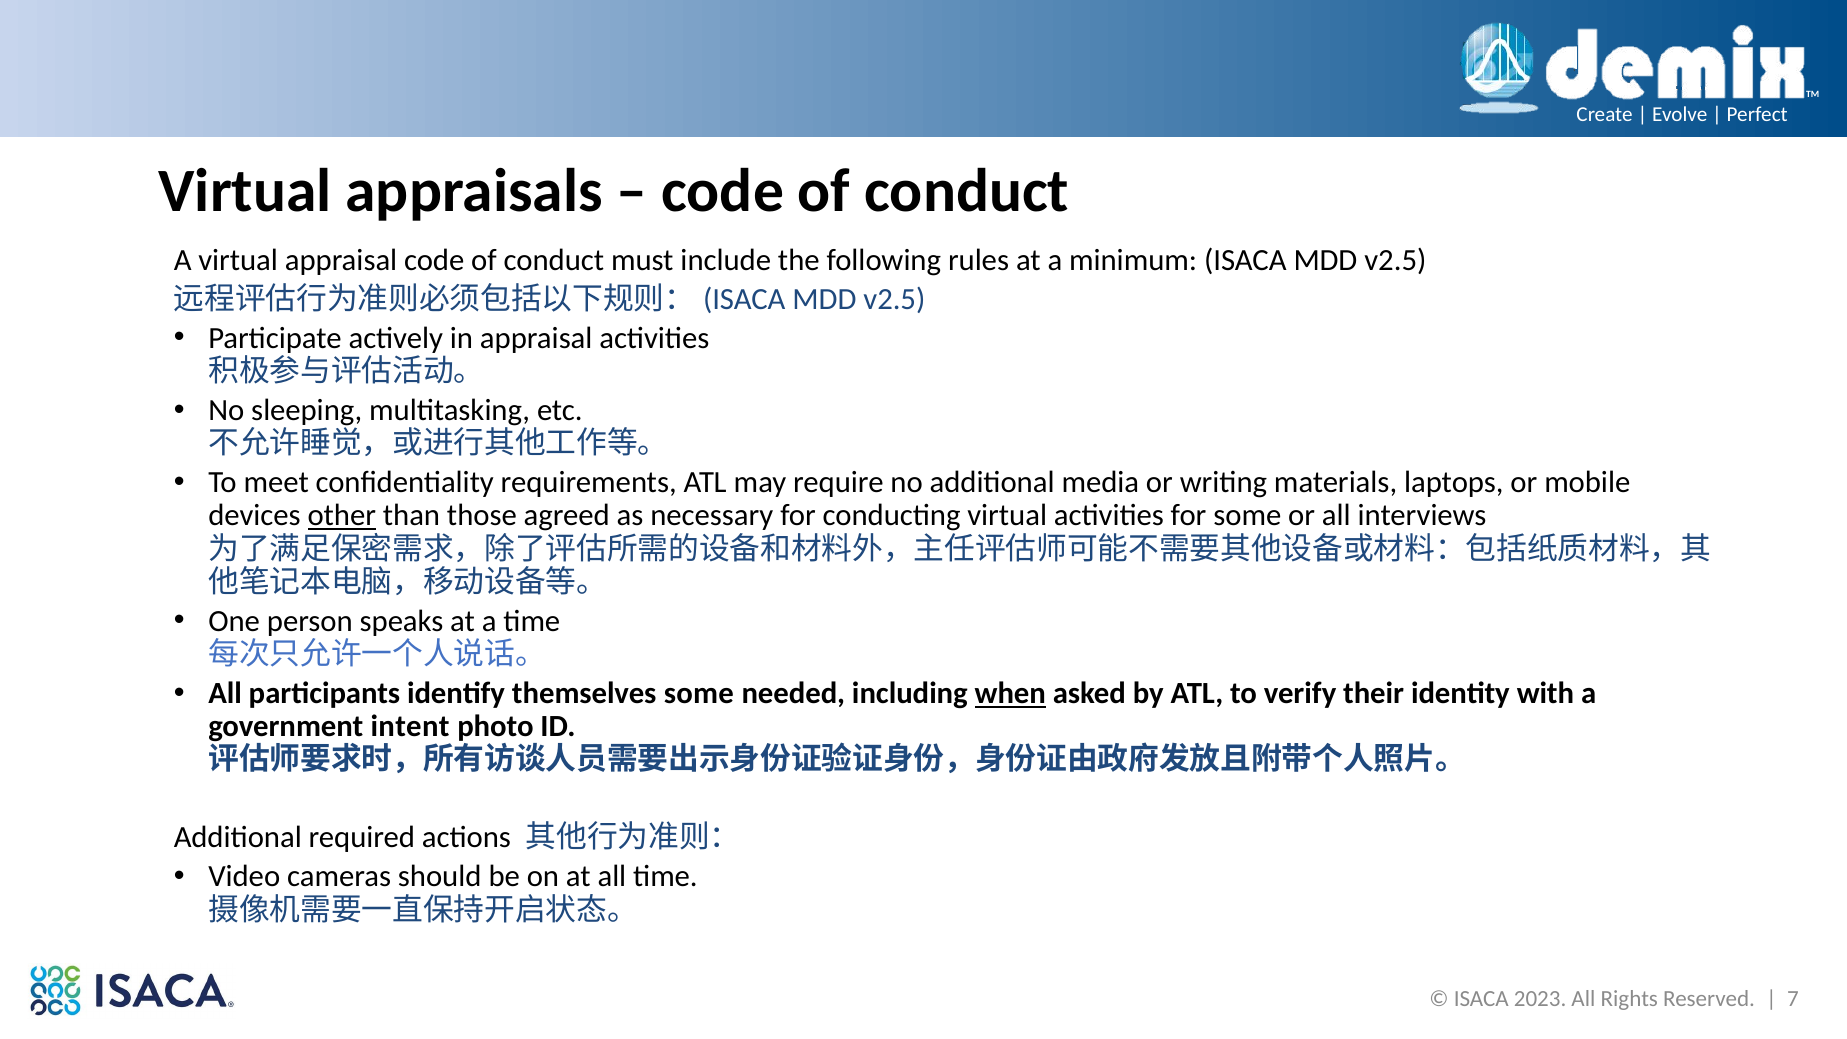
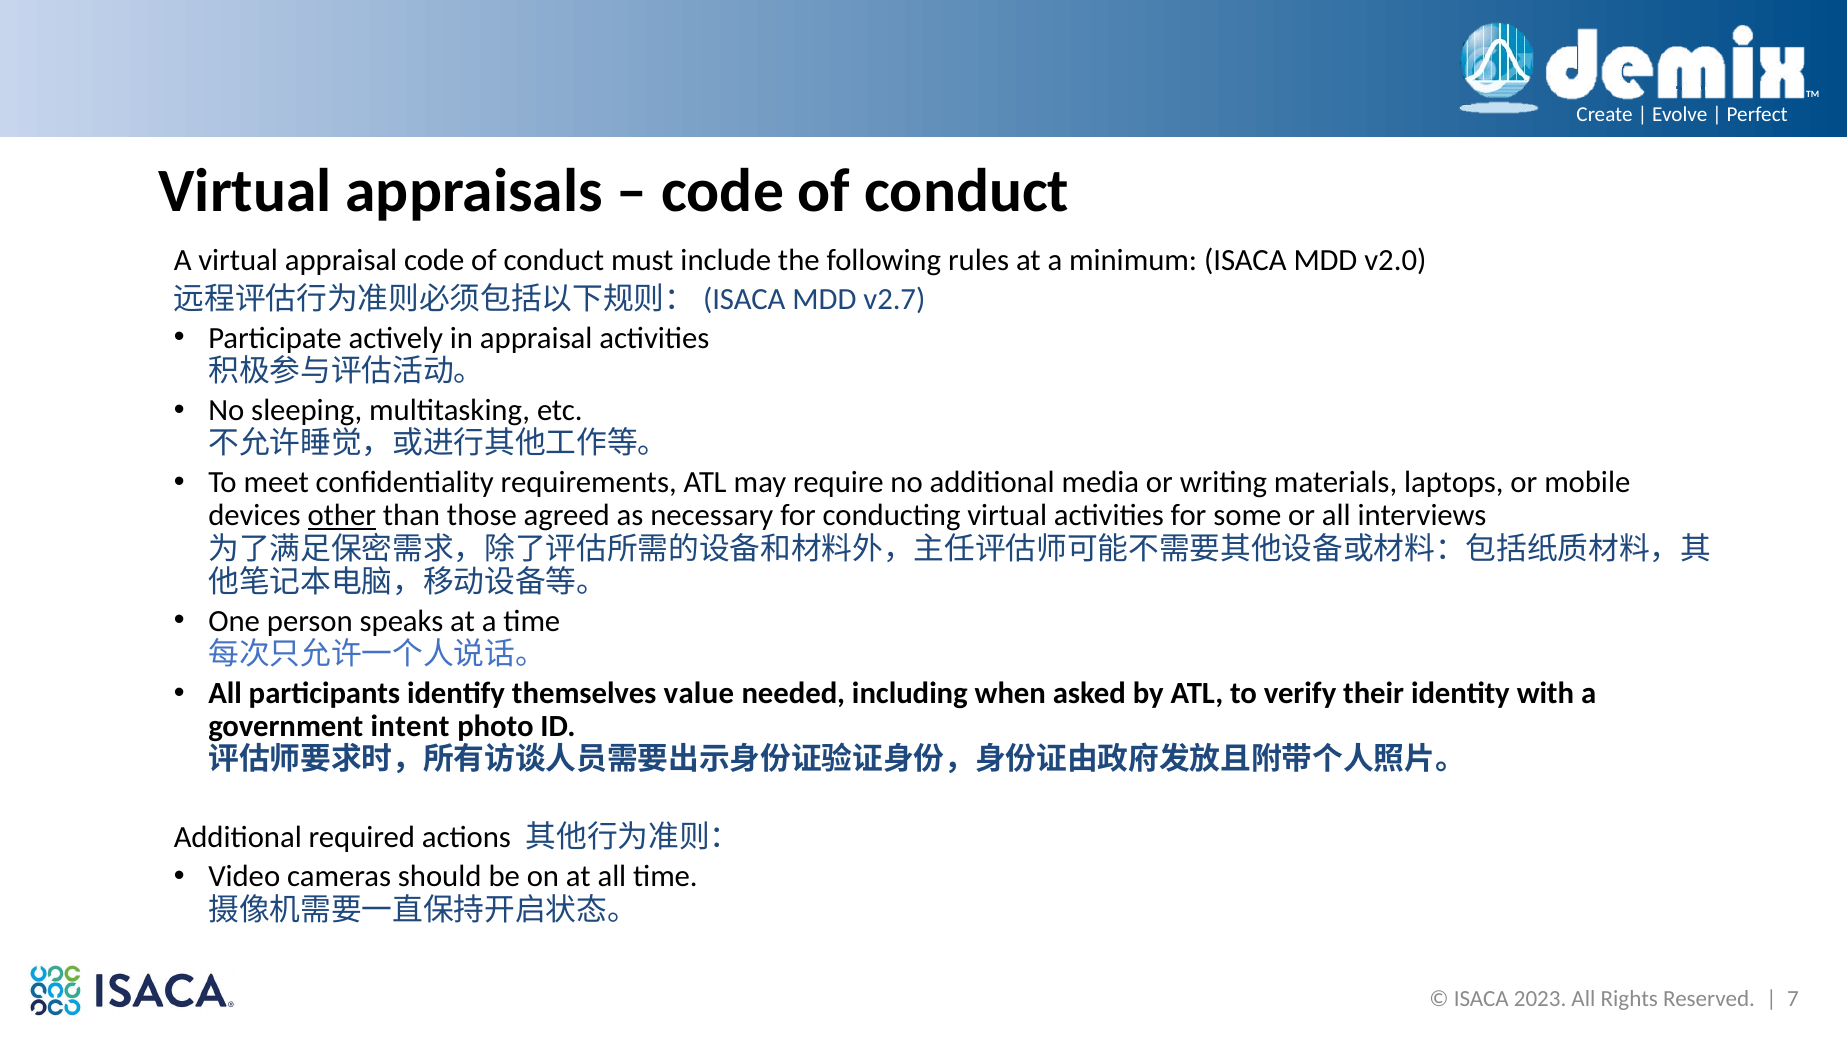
minimum ISACA MDD v2.5: v2.5 -> v2.0
v2.5 at (894, 299): v2.5 -> v2.7
themselves some: some -> value
when underline: present -> none
